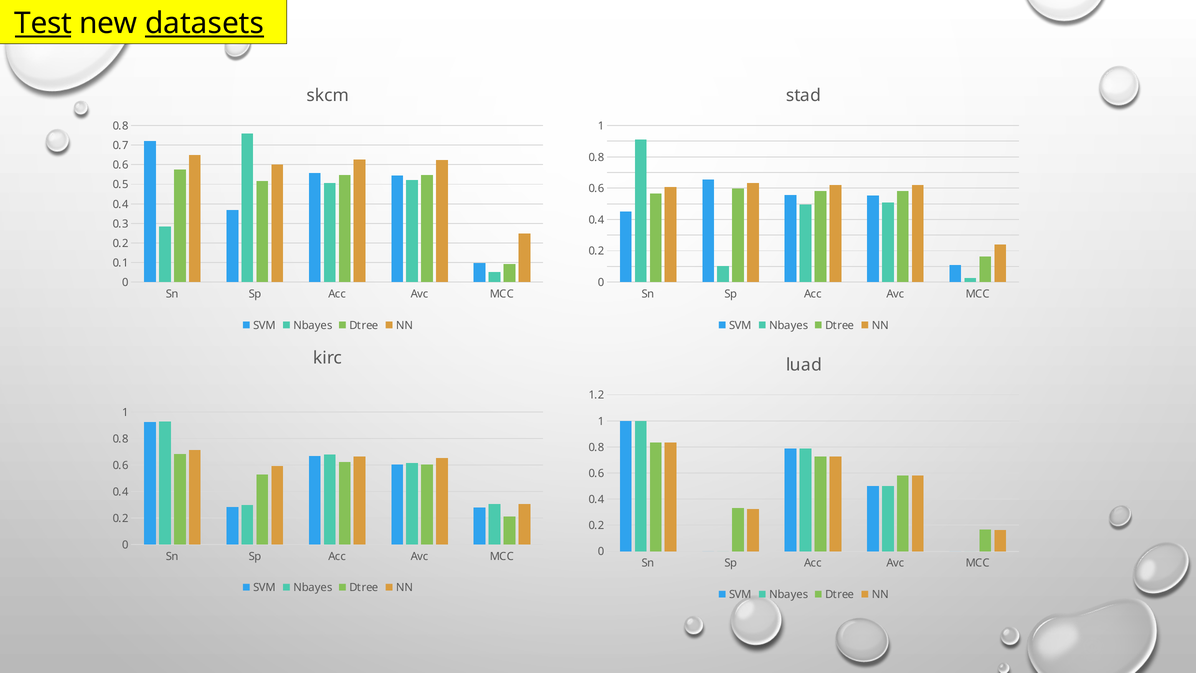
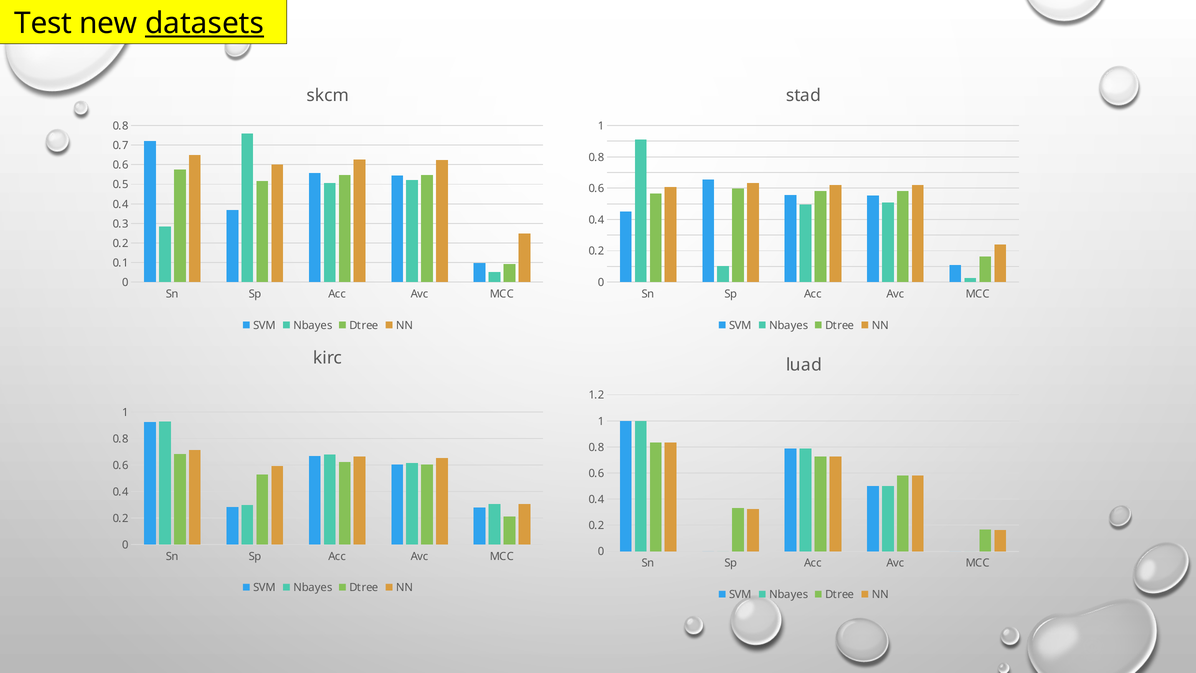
Test underline: present -> none
